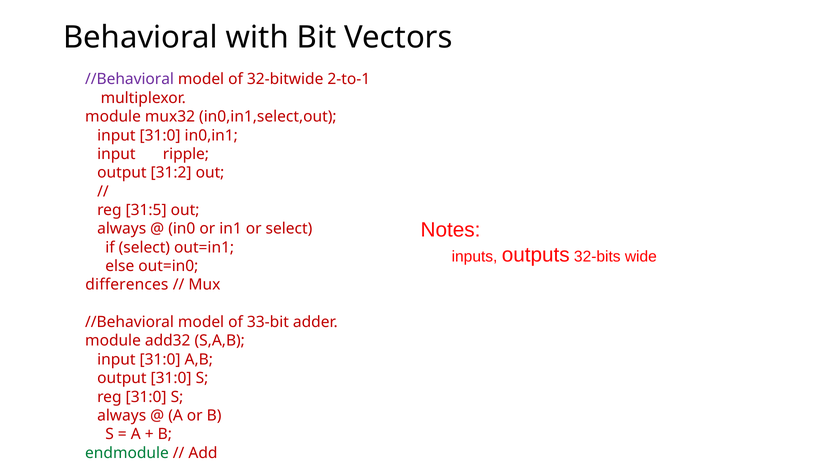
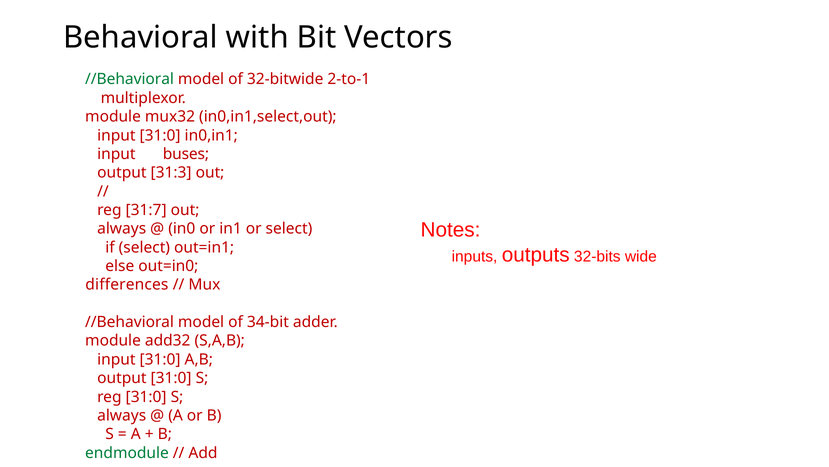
//Behavioral at (130, 79) colour: purple -> green
ripple: ripple -> buses
31:2: 31:2 -> 31:3
31:5: 31:5 -> 31:7
33-bit: 33-bit -> 34-bit
